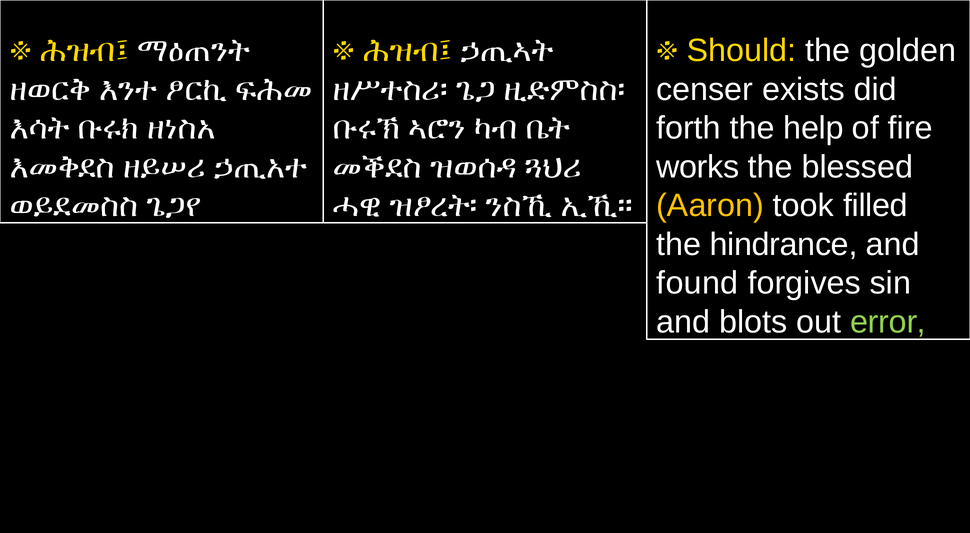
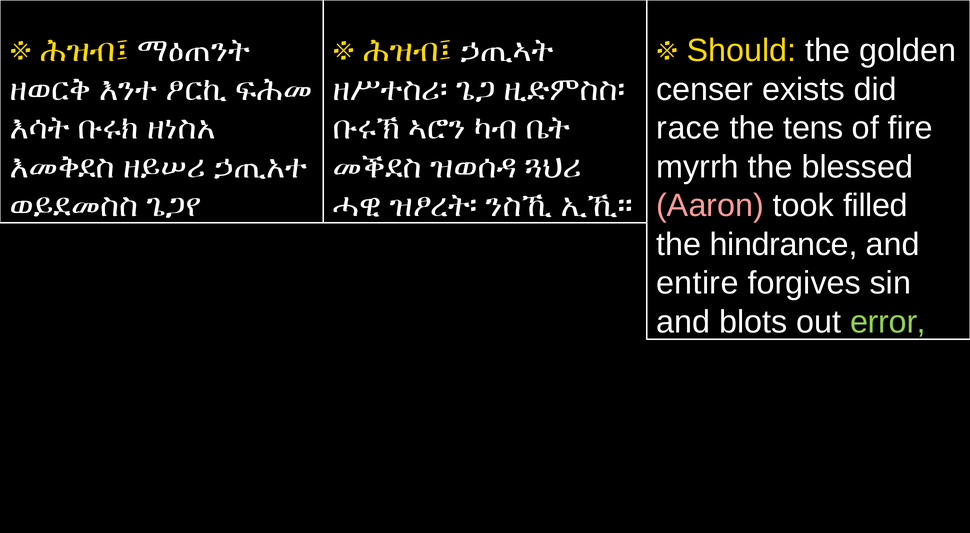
forth: forth -> race
help: help -> tens
works: works -> myrrh
Aaron colour: yellow -> pink
found: found -> entire
